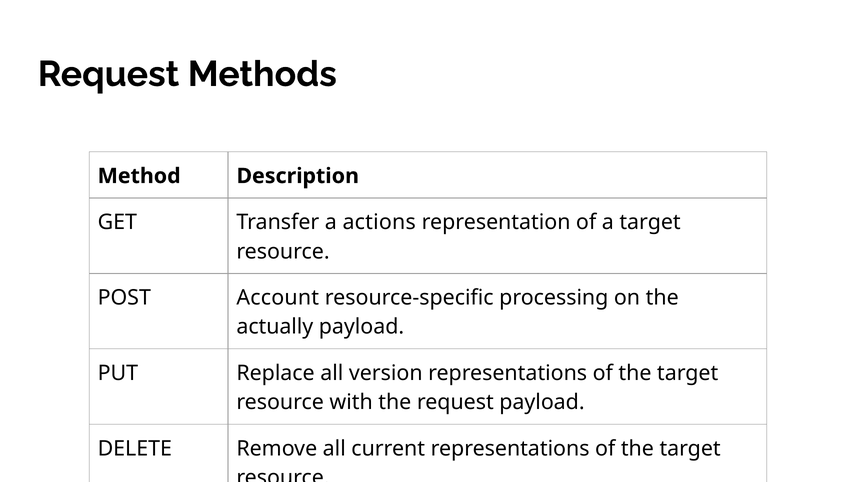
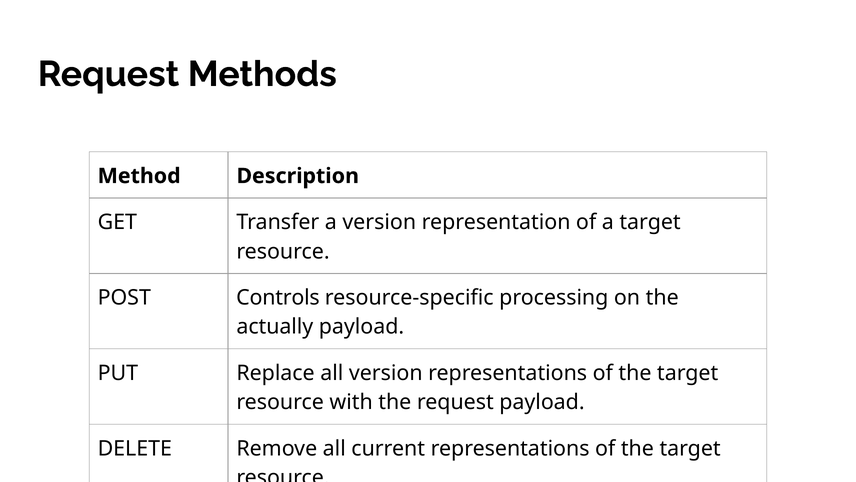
a actions: actions -> version
Account: Account -> Controls
